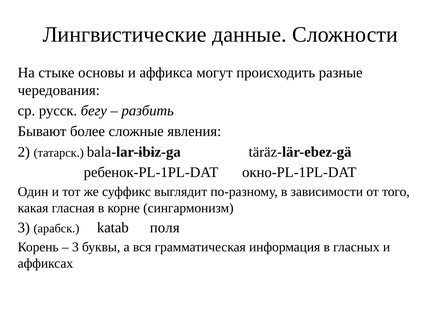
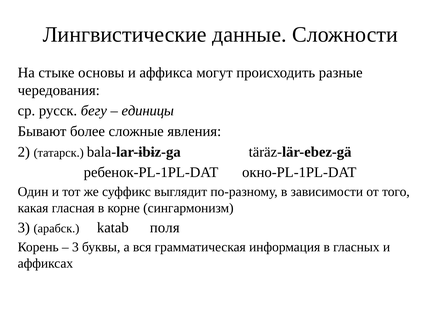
разбить: разбить -> единицы
